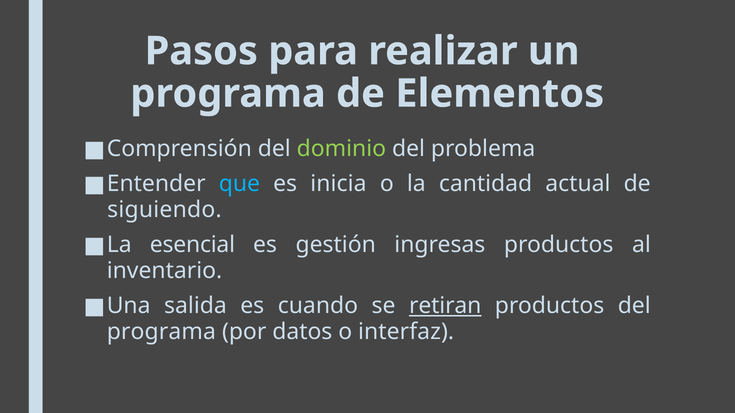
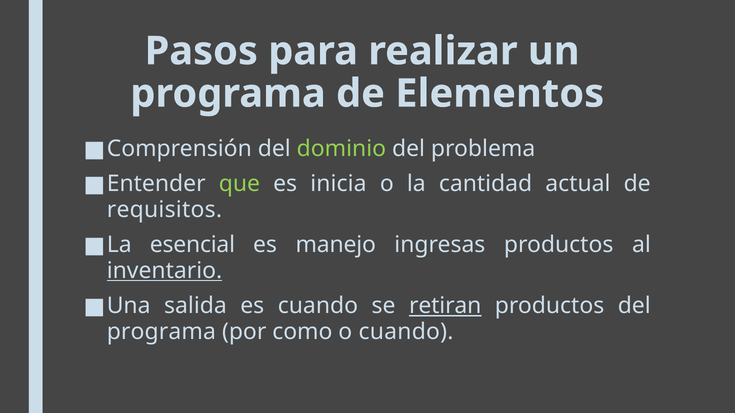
que colour: light blue -> light green
siguiendo: siguiendo -> requisitos
gestión: gestión -> manejo
inventario underline: none -> present
datos: datos -> como
o interfaz: interfaz -> cuando
